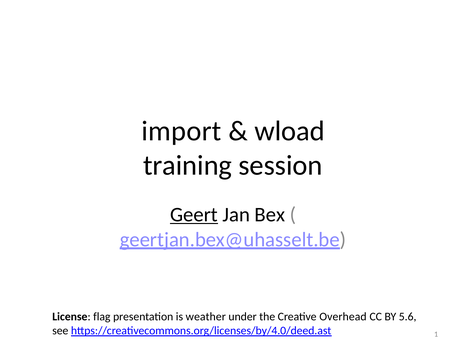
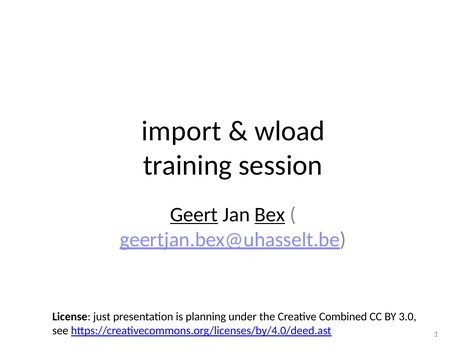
Bex underline: none -> present
flag: flag -> just
weather: weather -> planning
Overhead: Overhead -> Combined
5.6: 5.6 -> 3.0
